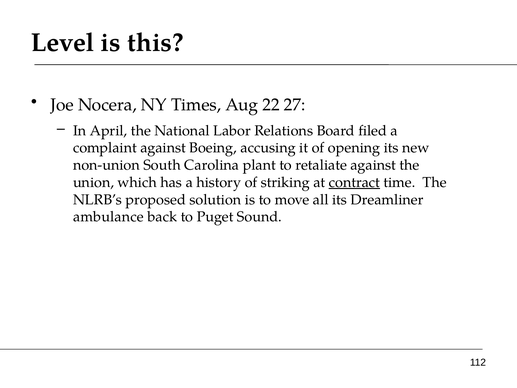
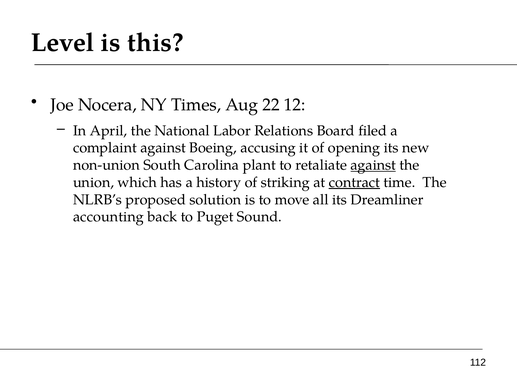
27: 27 -> 12
against at (373, 165) underline: none -> present
ambulance: ambulance -> accounting
